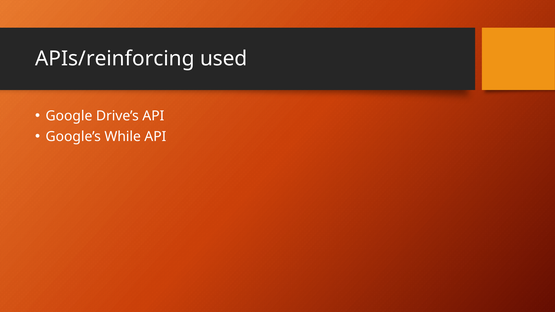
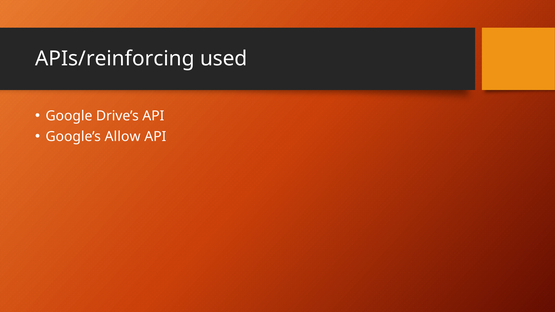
While: While -> Allow
